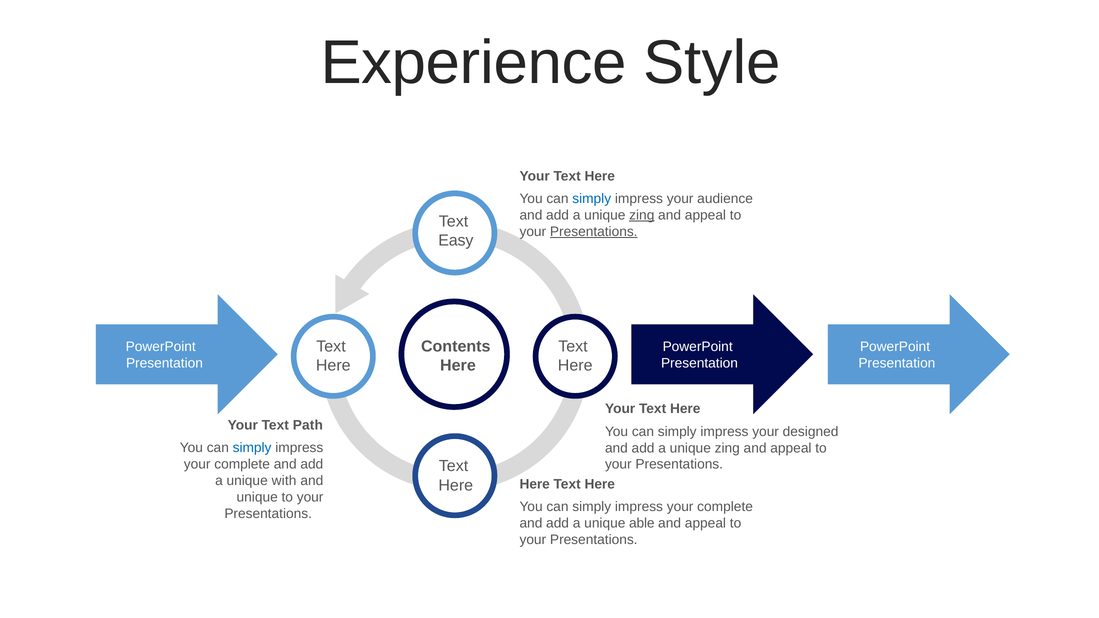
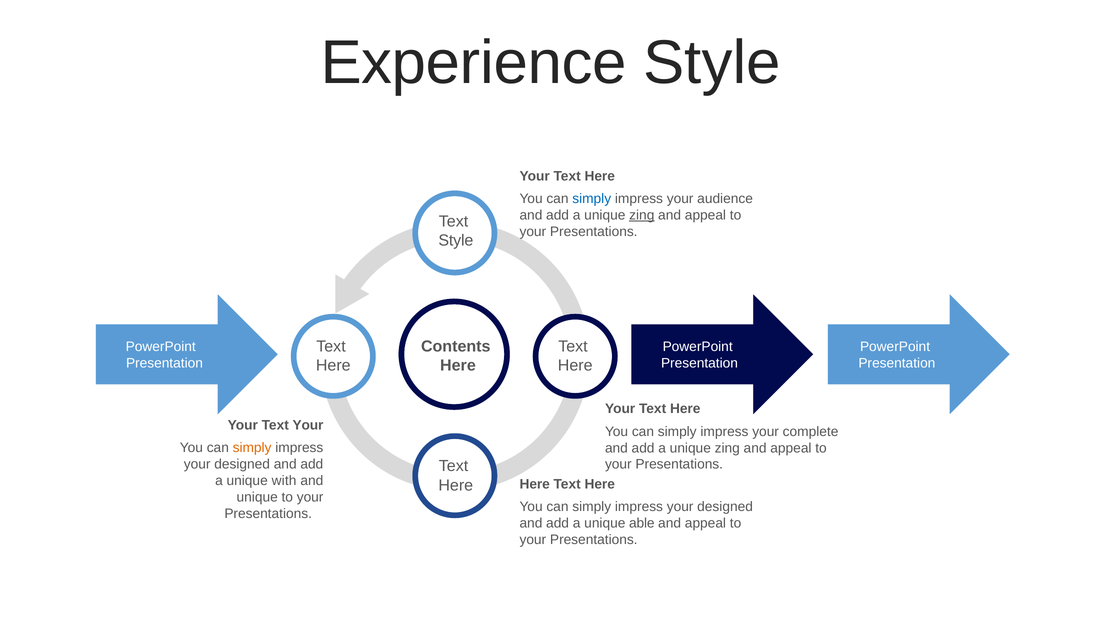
Presentations at (594, 232) underline: present -> none
Easy at (456, 241): Easy -> Style
Text Path: Path -> Your
designed: designed -> complete
simply at (252, 448) colour: blue -> orange
complete at (242, 465): complete -> designed
complete at (725, 507): complete -> designed
